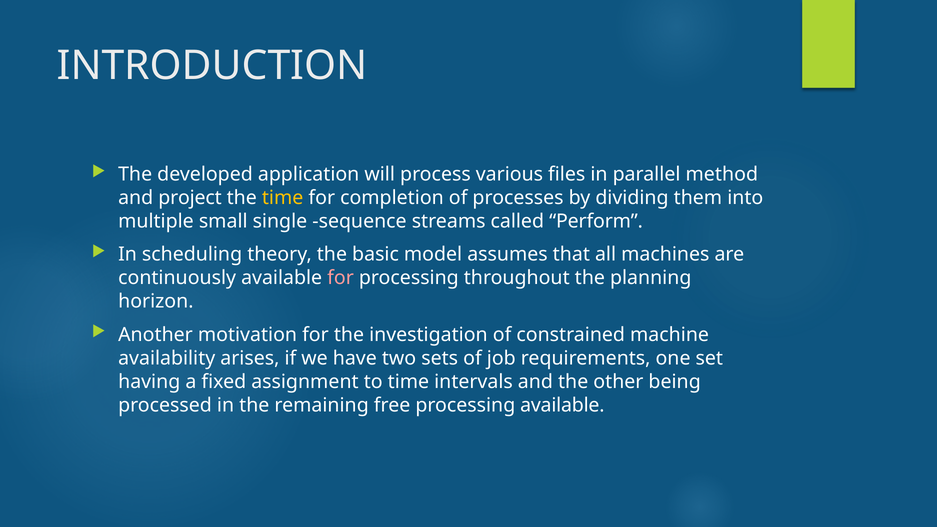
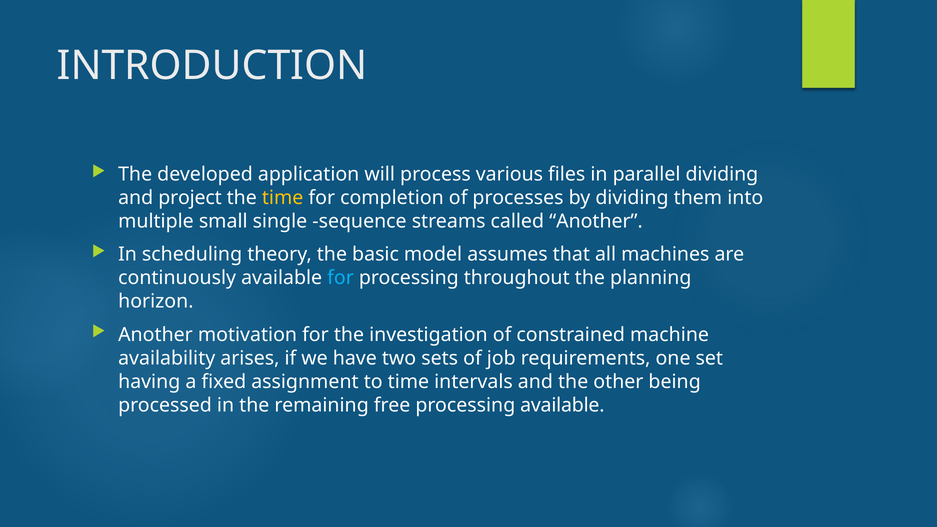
parallel method: method -> dividing
called Perform: Perform -> Another
for at (341, 278) colour: pink -> light blue
